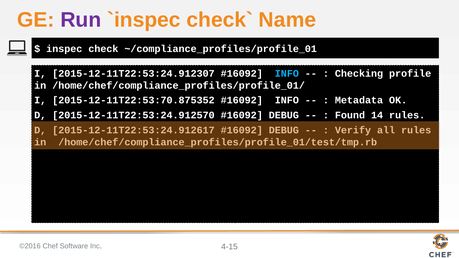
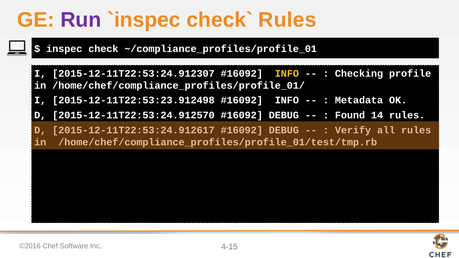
Name at (287, 20): Name -> Rules
INFO at (287, 73) colour: light blue -> yellow
2015-12-11T22:53:70.875352: 2015-12-11T22:53:70.875352 -> 2015-12-11T22:53:23.912498
